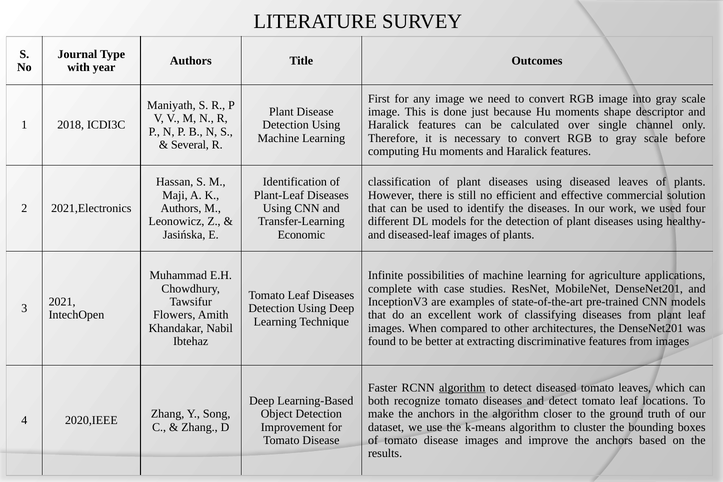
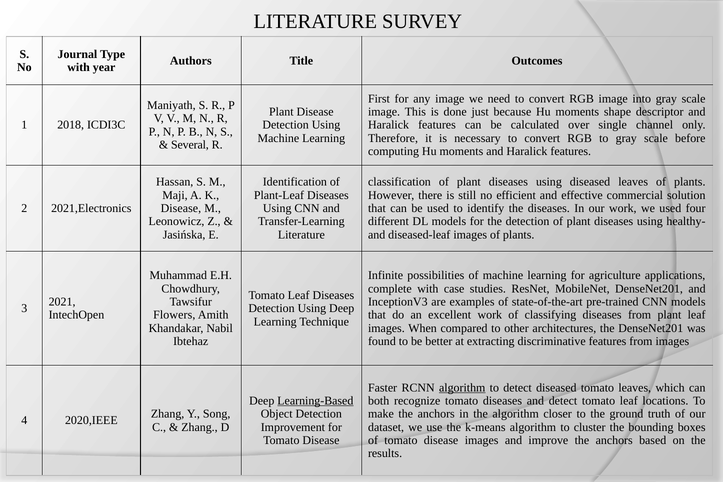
Authors at (181, 208): Authors -> Disease
Economic at (301, 235): Economic -> Literature
Learning-Based underline: none -> present
